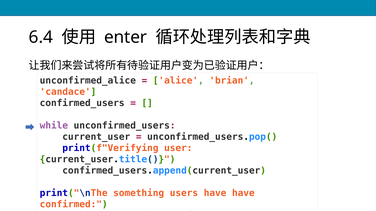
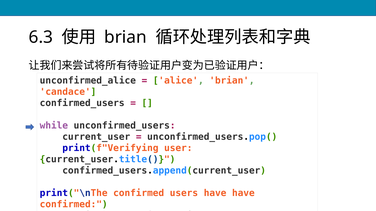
6.4: 6.4 -> 6.3
enter at (126, 37): enter -> brian
print("\nThe something: something -> confirmed
